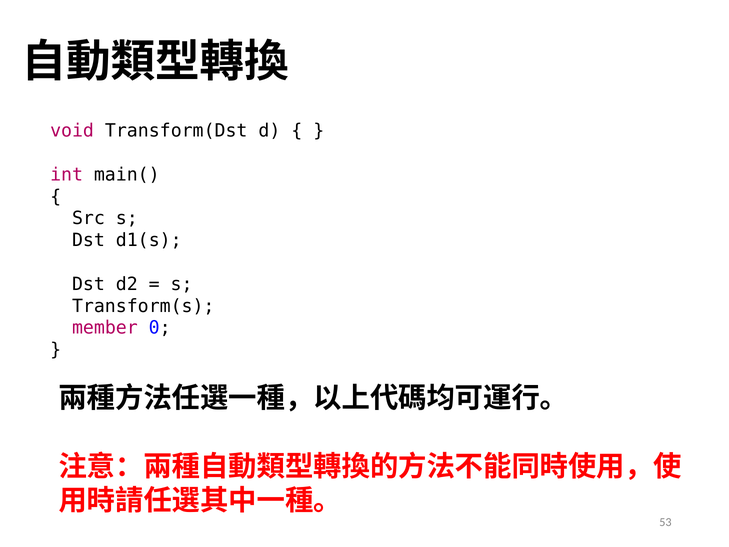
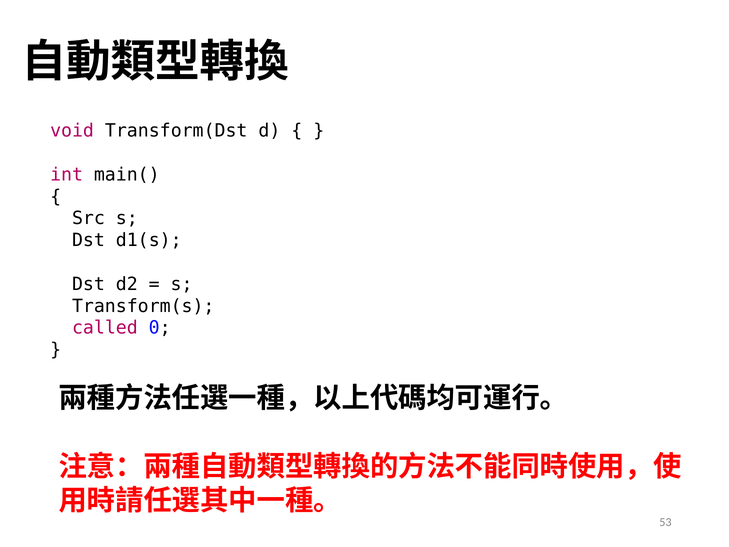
member: member -> called
